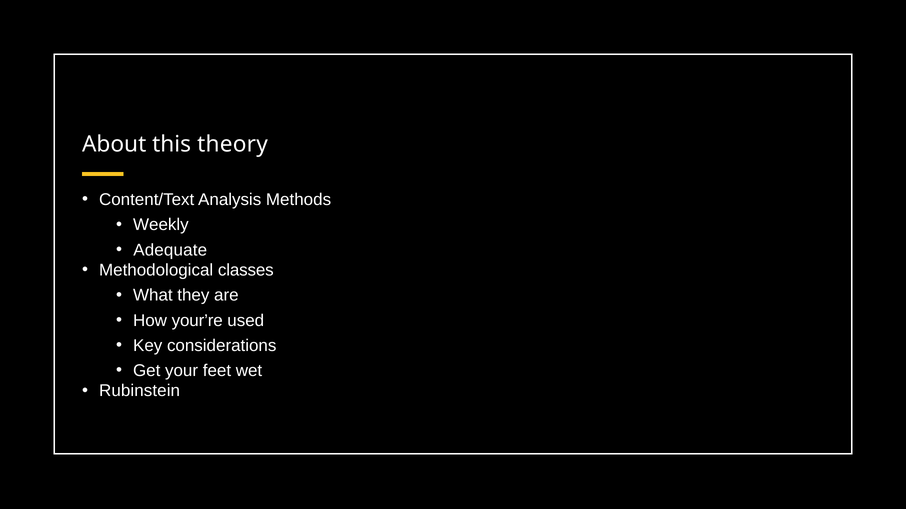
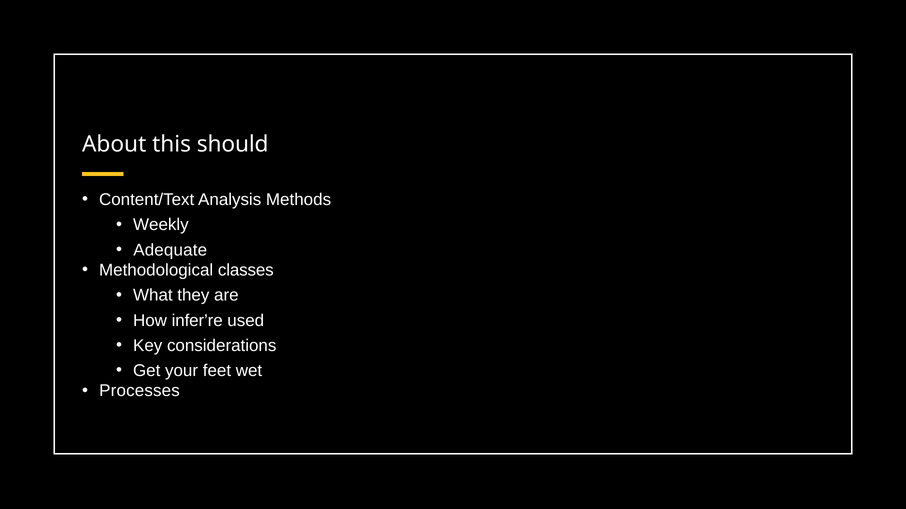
theory: theory -> should
your’re: your’re -> infer’re
Rubinstein: Rubinstein -> Processes
